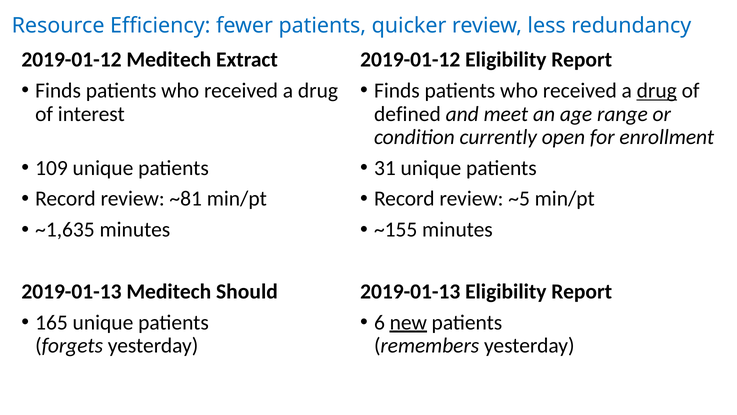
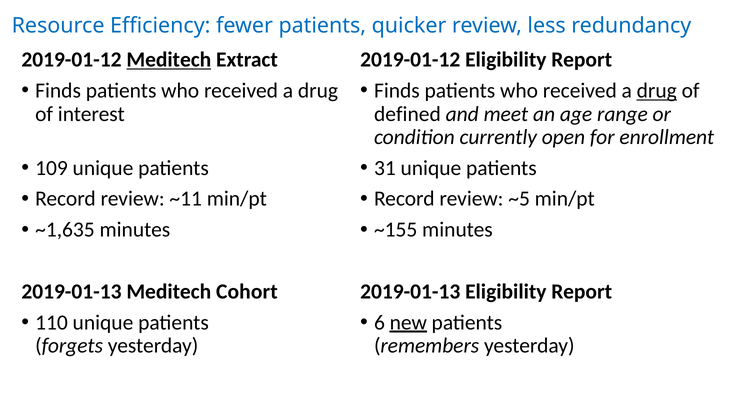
Meditech at (169, 60) underline: none -> present
~81: ~81 -> ~11
Should: Should -> Cohort
165: 165 -> 110
